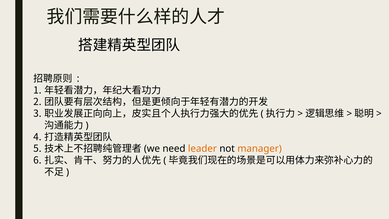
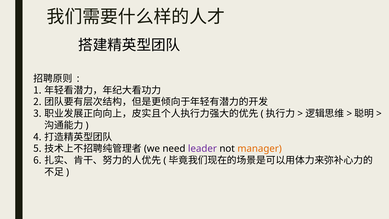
leader colour: orange -> purple
